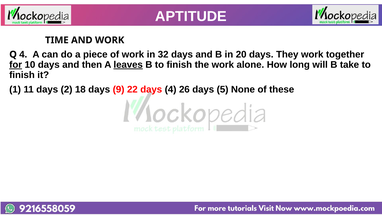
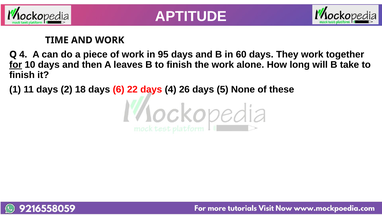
32: 32 -> 95
20: 20 -> 60
leaves underline: present -> none
9: 9 -> 6
